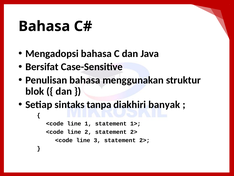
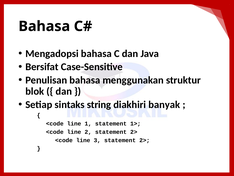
tanpa: tanpa -> string
